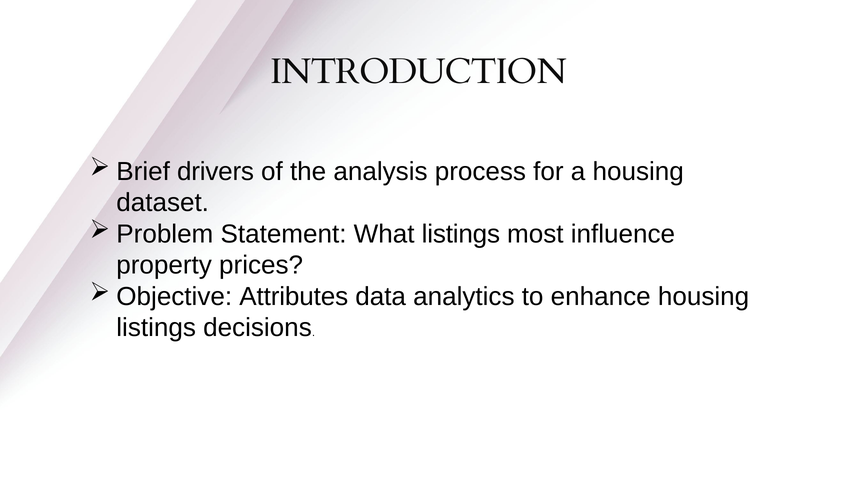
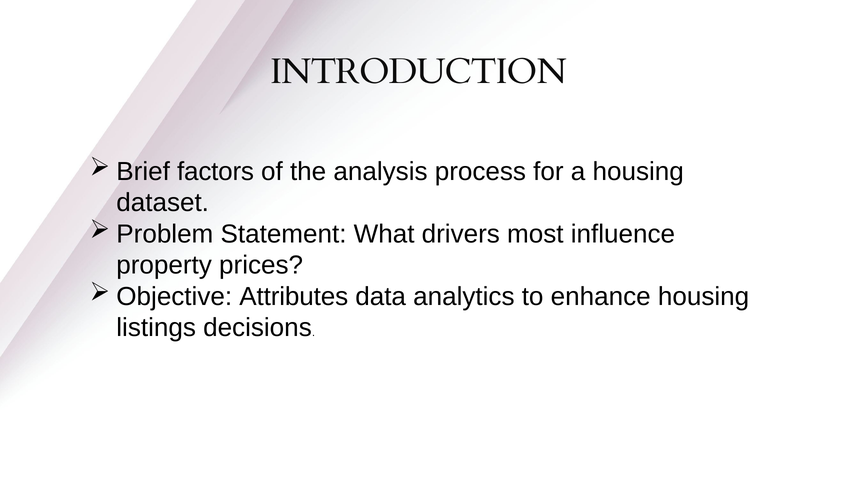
drivers: drivers -> factors
What listings: listings -> drivers
